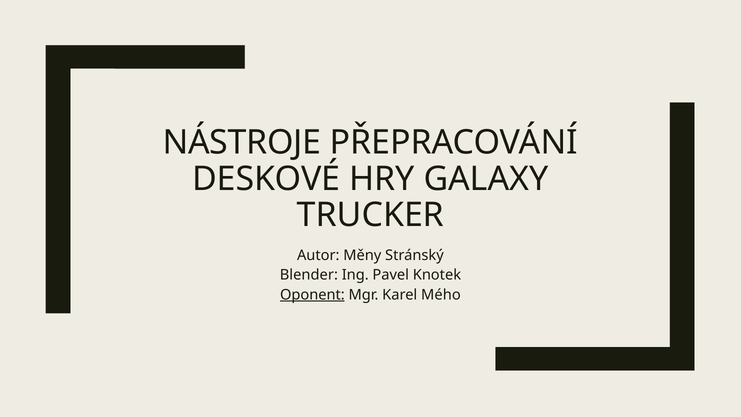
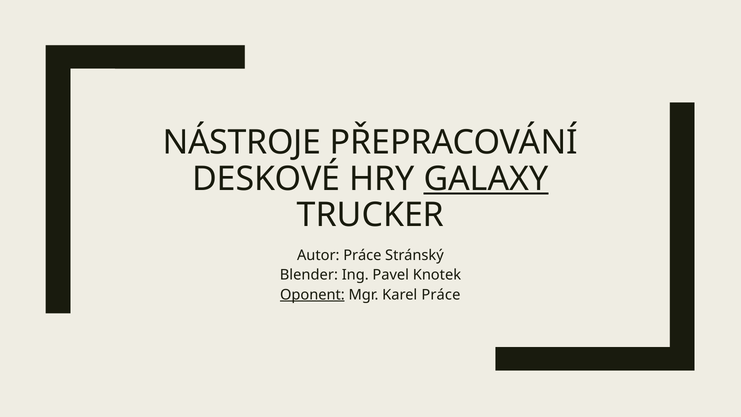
GALAXY underline: none -> present
Autor Měny: Měny -> Práce
Karel Mého: Mého -> Práce
